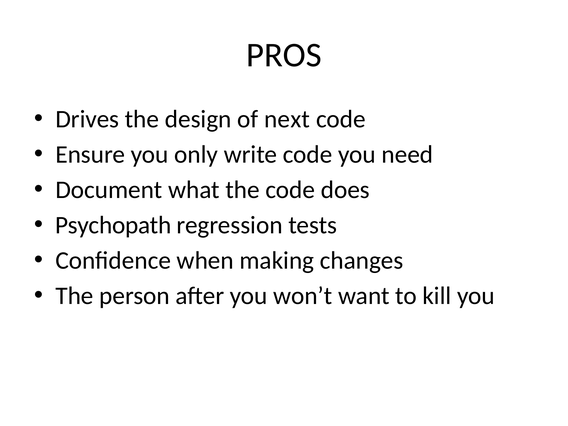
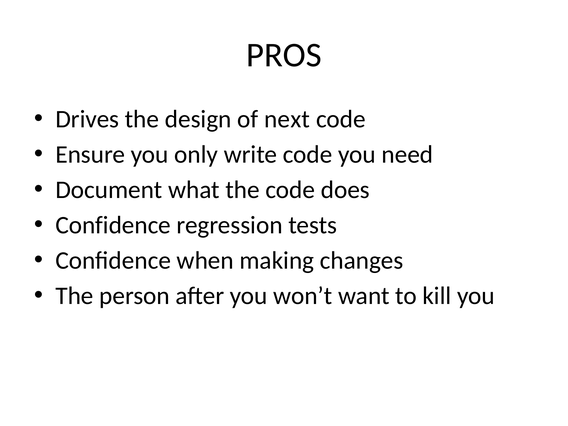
Psychopath at (113, 225): Psychopath -> Confidence
